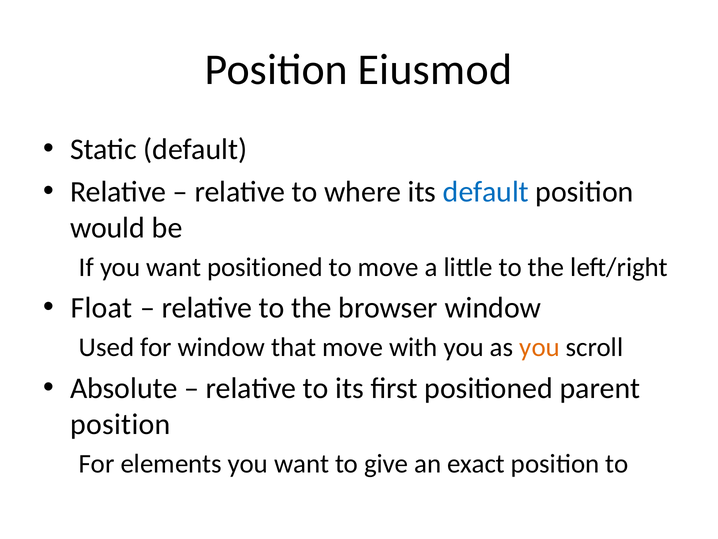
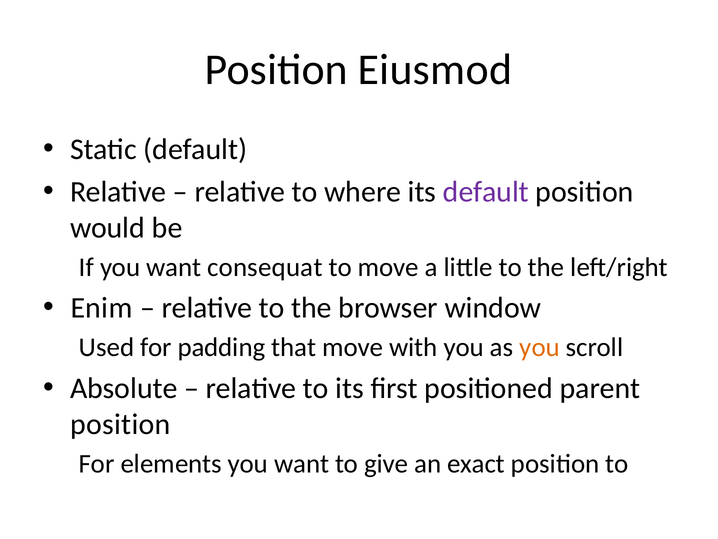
default at (486, 192) colour: blue -> purple
want positioned: positioned -> consequat
Float: Float -> Enim
for window: window -> padding
